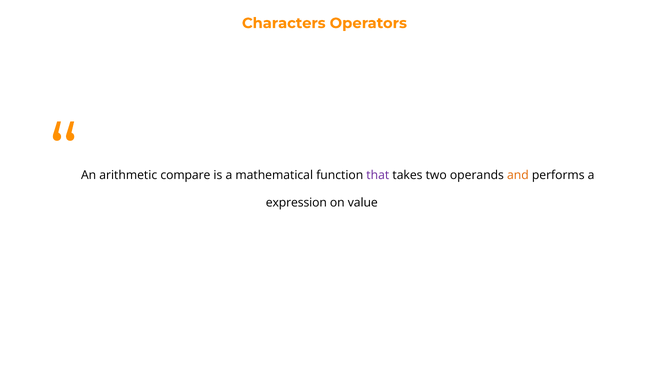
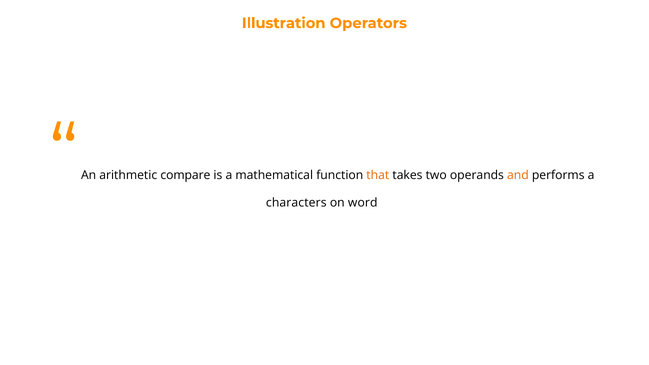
Characters: Characters -> Illustration
that colour: purple -> orange
expression: expression -> characters
value: value -> word
